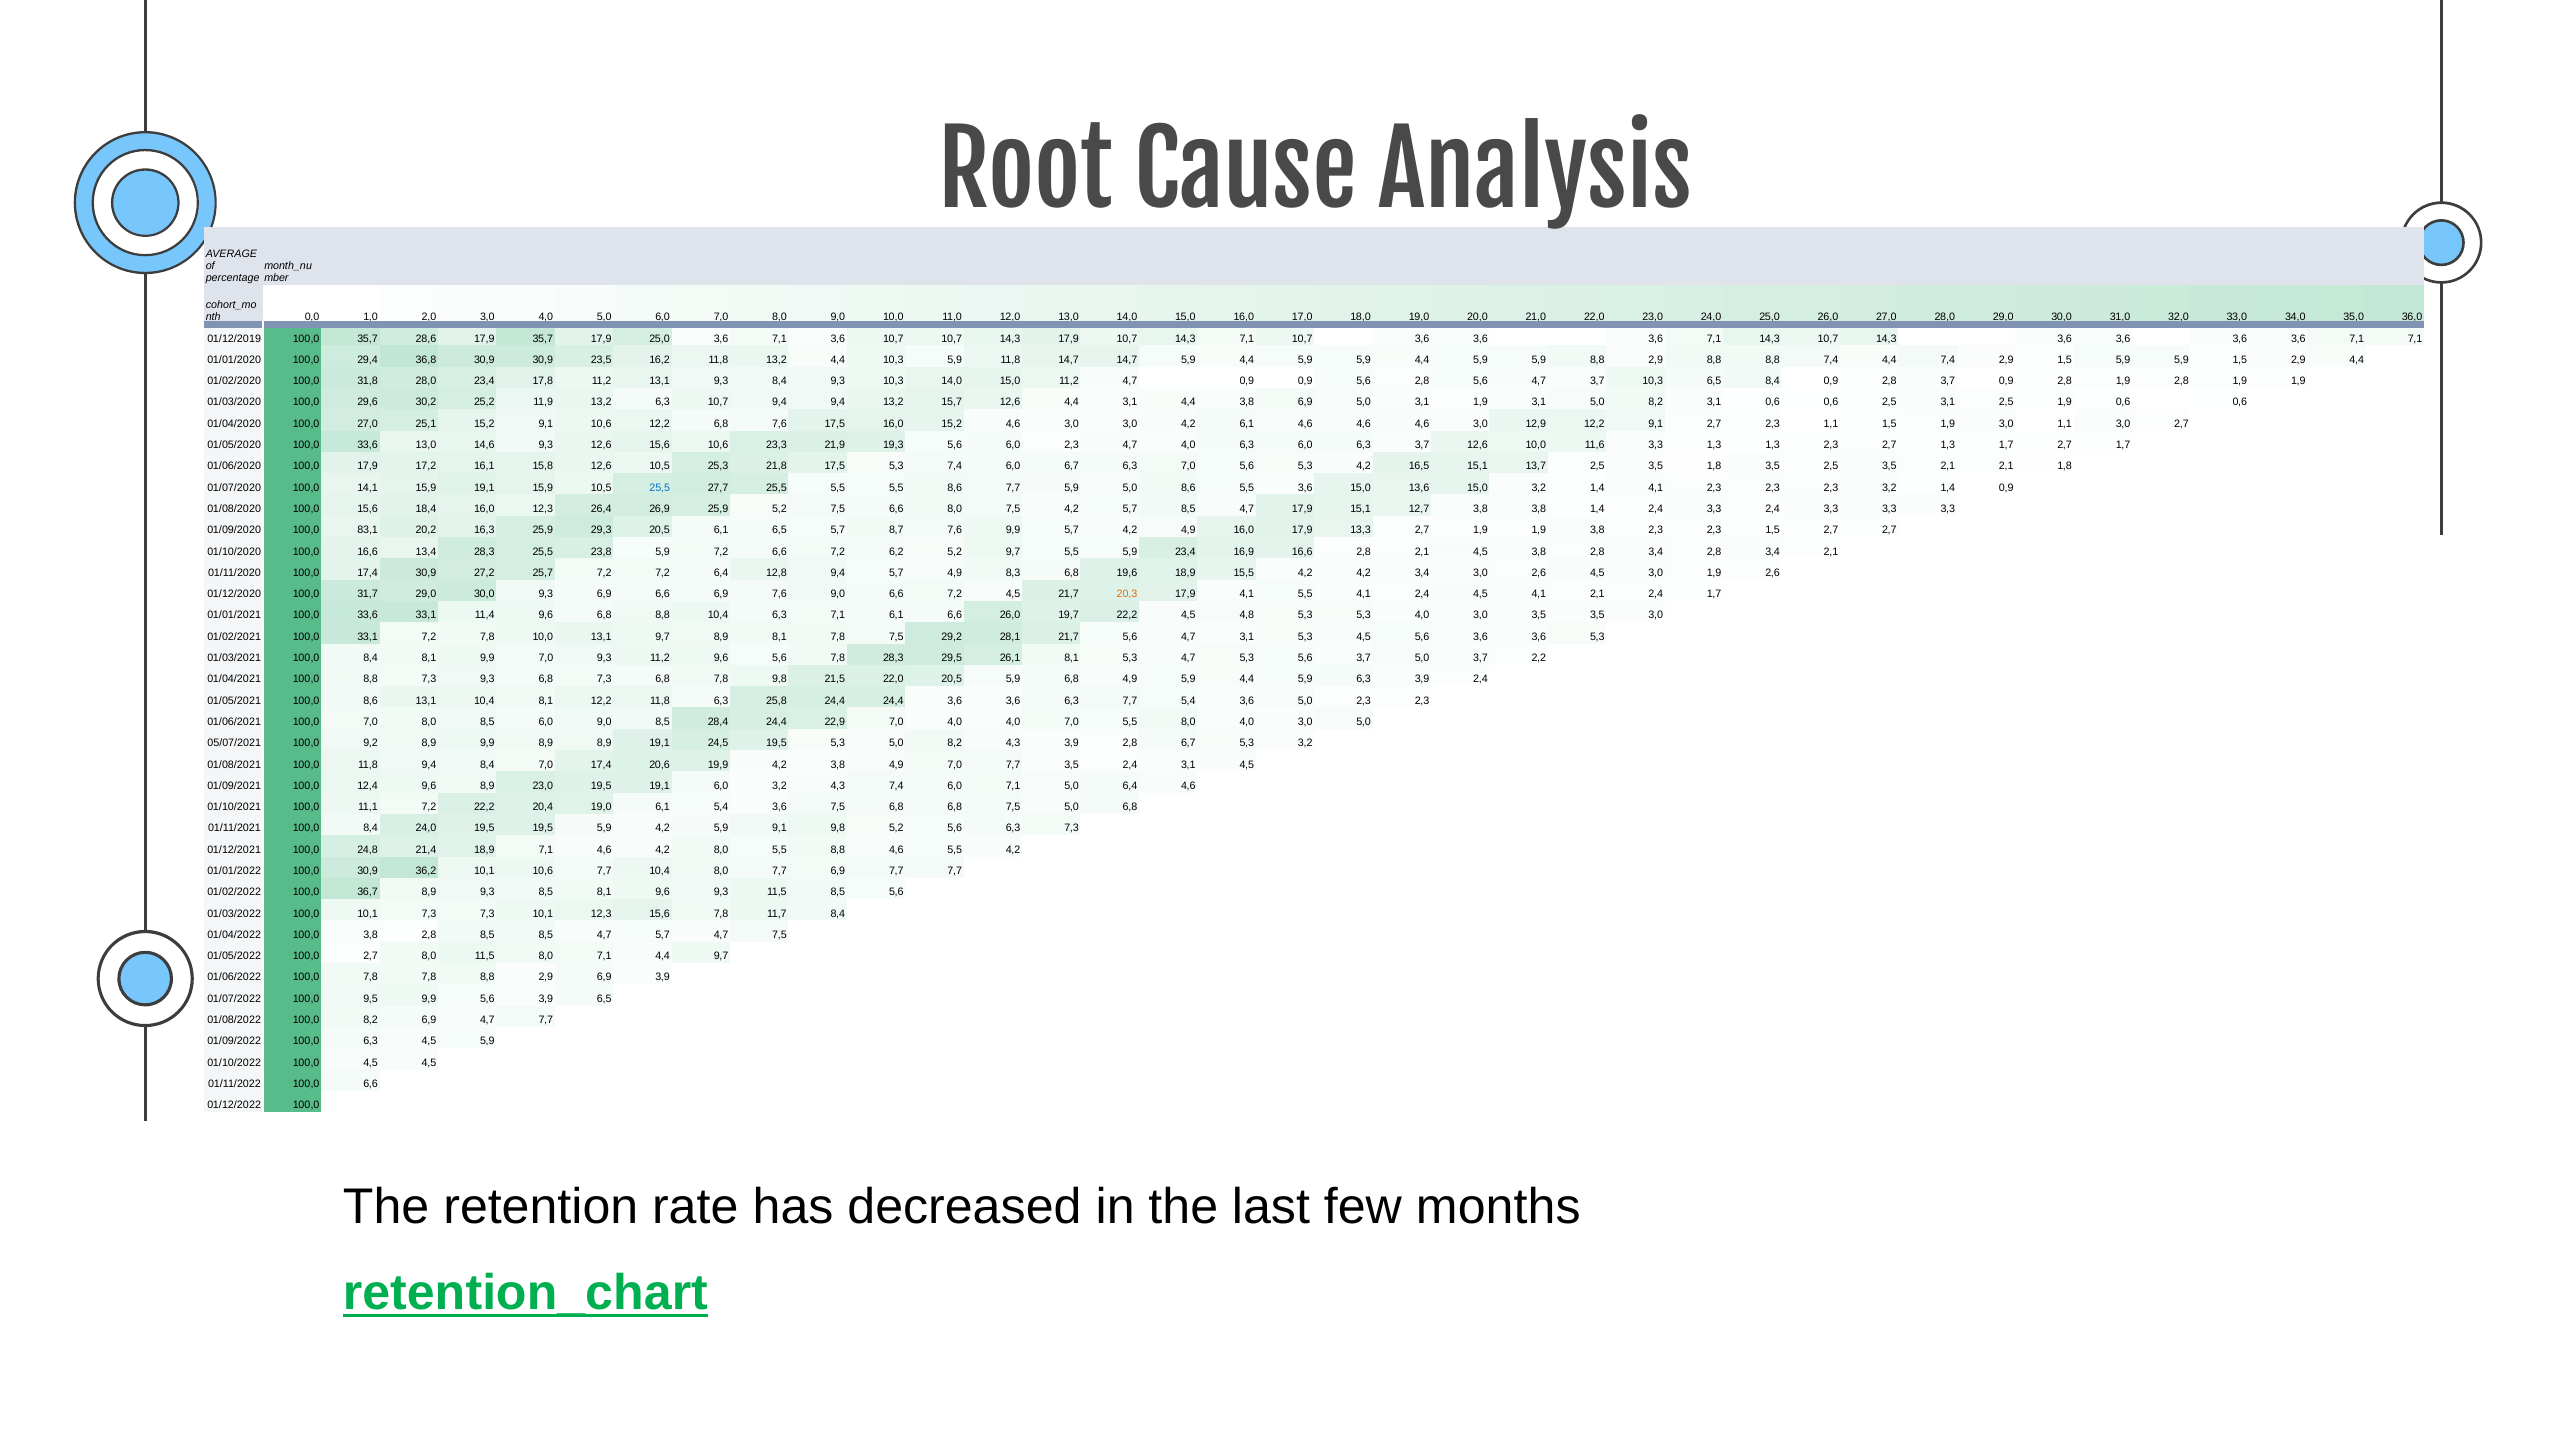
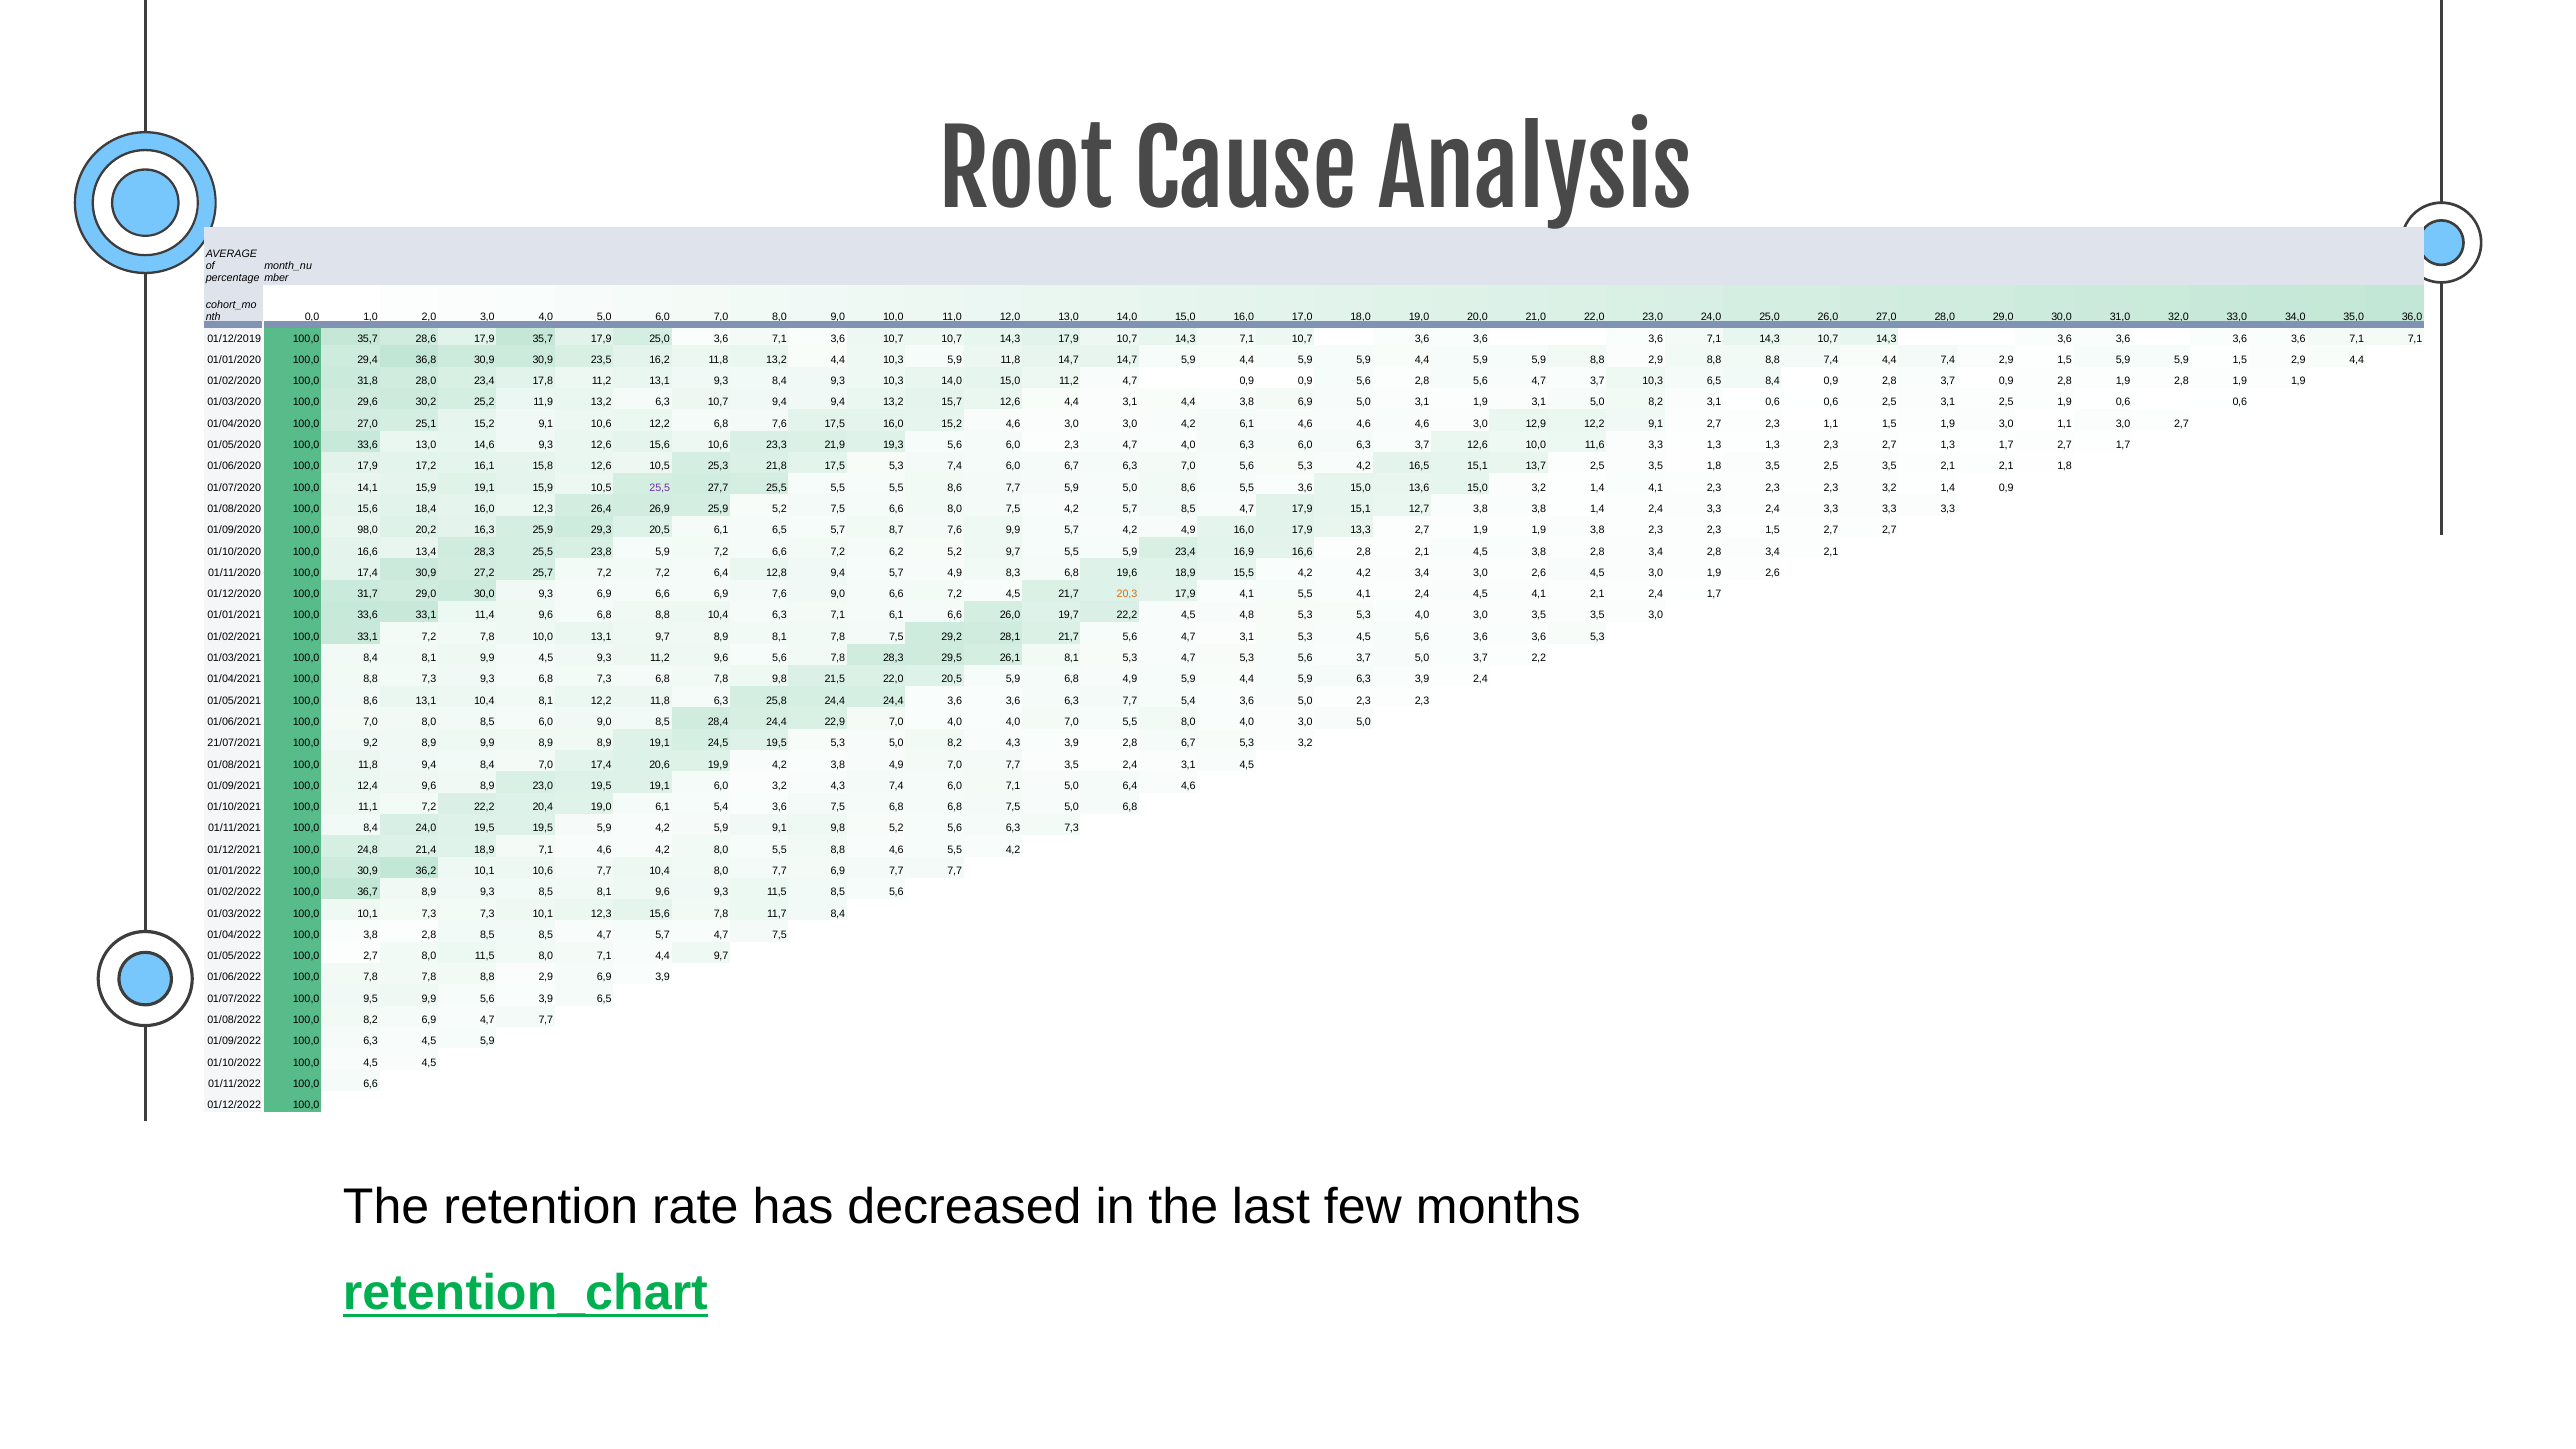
25,5 at (660, 488) colour: blue -> purple
83,1: 83,1 -> 98,0
9,9 7,0: 7,0 -> 4,5
05/07/2021: 05/07/2021 -> 21/07/2021
